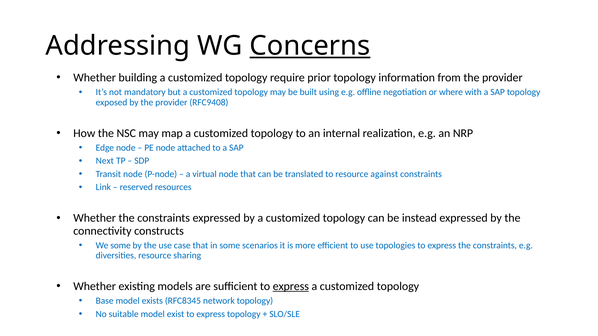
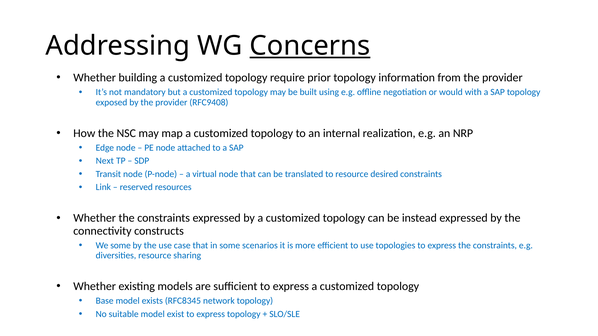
where: where -> would
against: against -> desired
express at (291, 287) underline: present -> none
